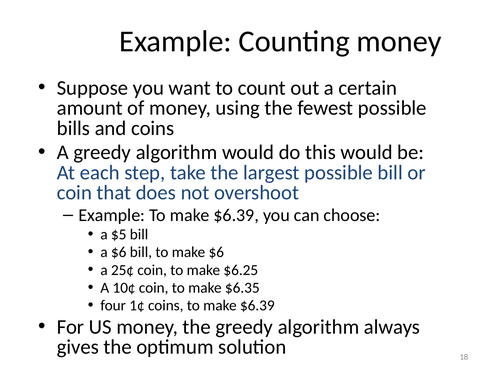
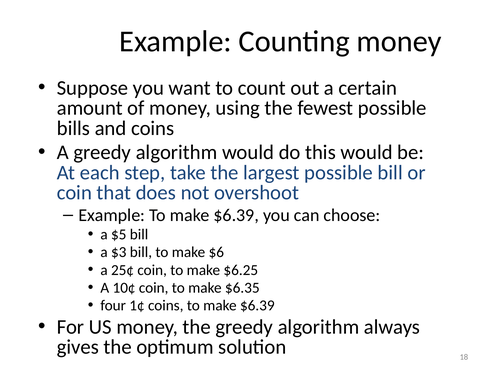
a $6: $6 -> $3
